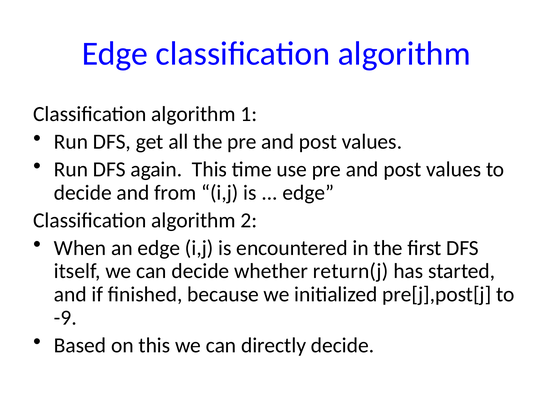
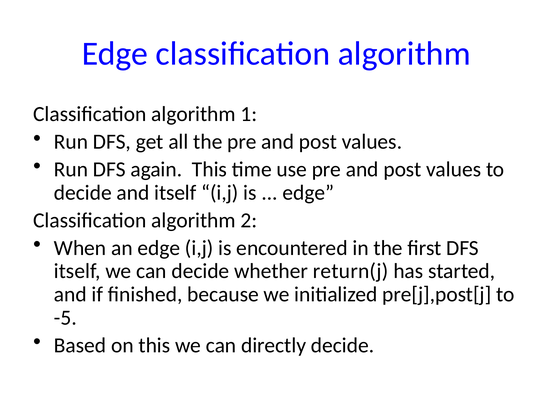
and from: from -> itself
-9: -9 -> -5
